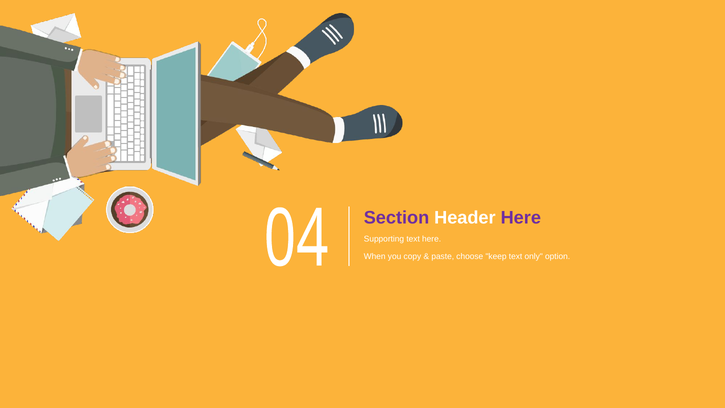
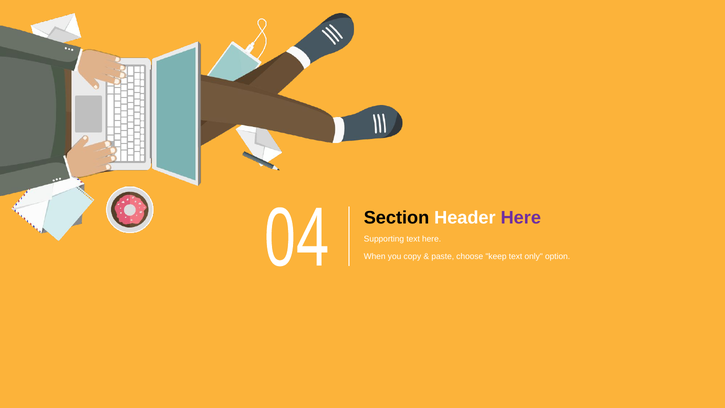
Section colour: purple -> black
